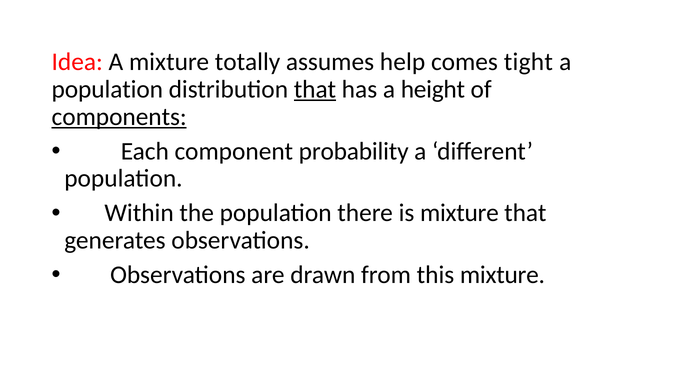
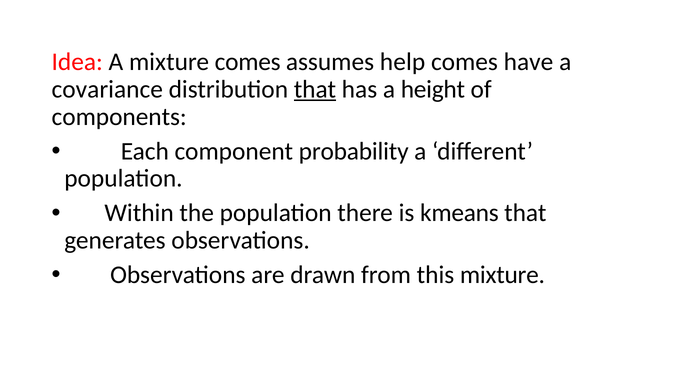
mixture totally: totally -> comes
tight: tight -> have
population at (107, 89): population -> covariance
components underline: present -> none
is mixture: mixture -> kmeans
